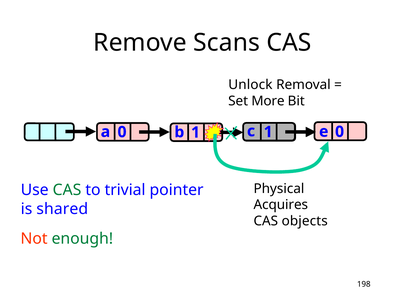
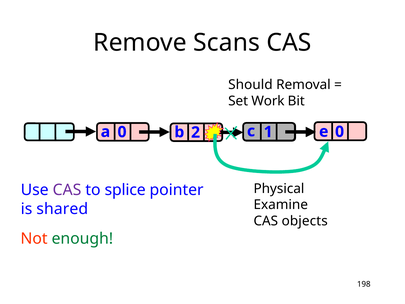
Unlock: Unlock -> Should
More: More -> Work
0 1: 1 -> 2
CAS at (67, 190) colour: green -> purple
trivial: trivial -> splice
Acquires: Acquires -> Examine
